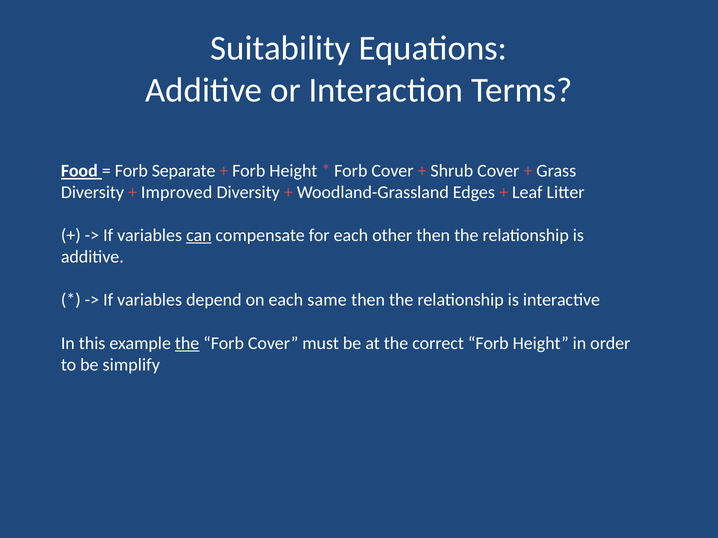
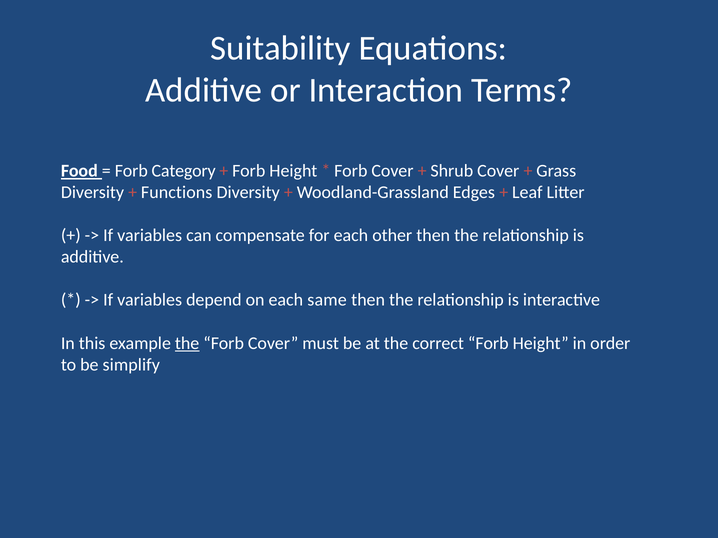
Separate: Separate -> Category
Improved: Improved -> Functions
can underline: present -> none
